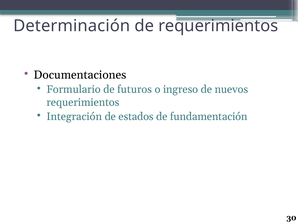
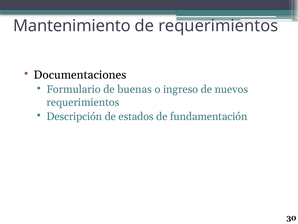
Determinación: Determinación -> Mantenimiento
futuros: futuros -> buenas
Integración: Integración -> Descripción
